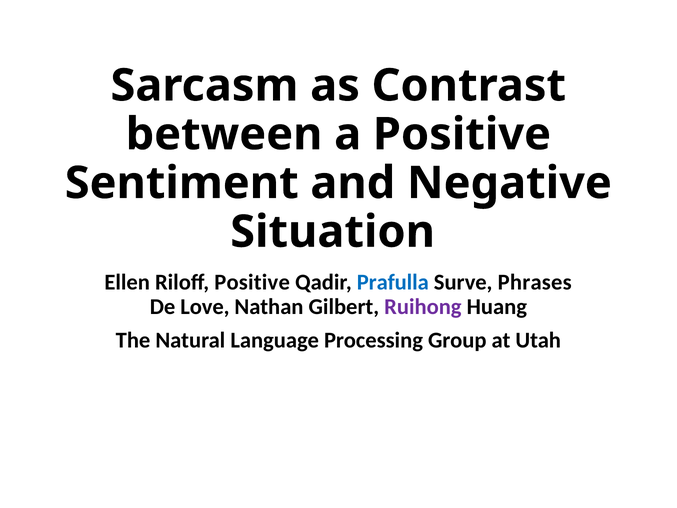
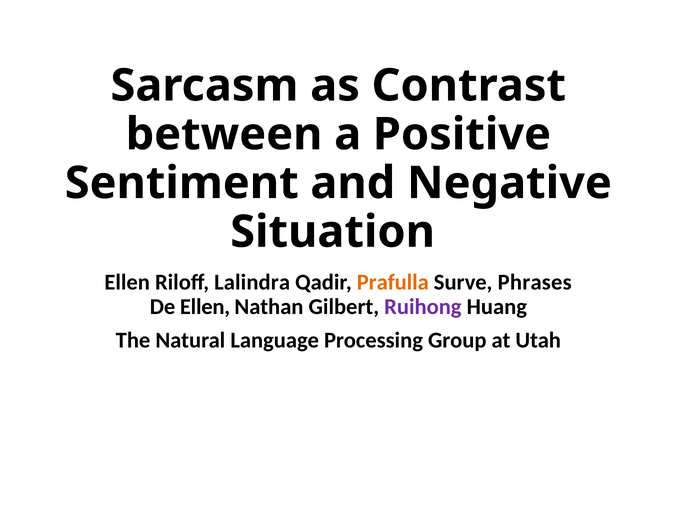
Riloff Positive: Positive -> Lalindra
Prafulla colour: blue -> orange
De Love: Love -> Ellen
